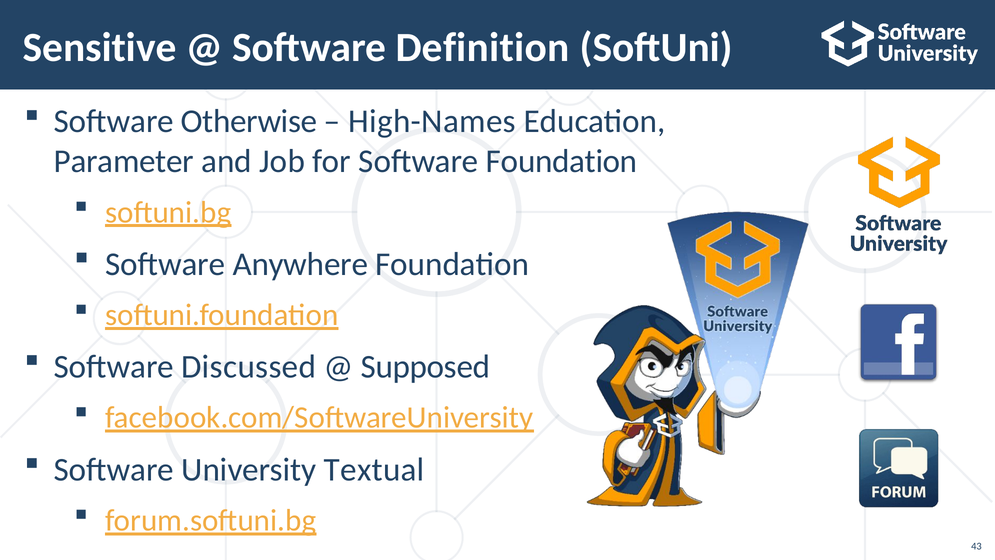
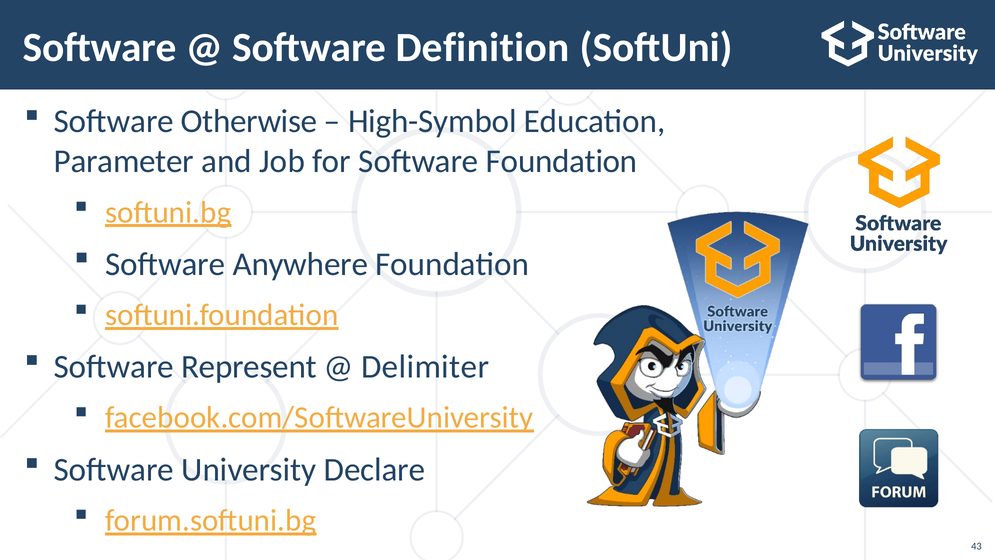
Sensitive at (100, 48): Sensitive -> Software
High-Names: High-Names -> High-Symbol
Discussed: Discussed -> Represent
Supposed: Supposed -> Delimiter
Textual: Textual -> Declare
